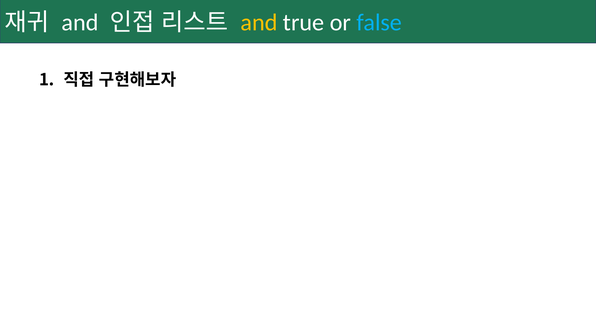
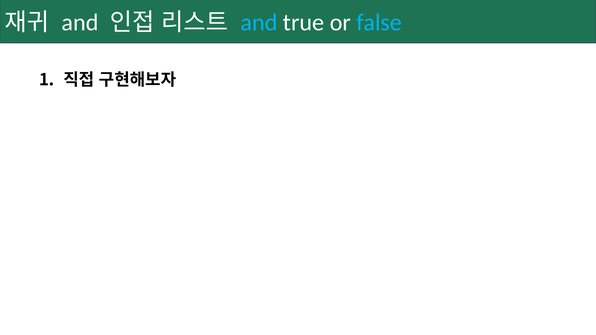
and at (259, 23) colour: yellow -> light blue
